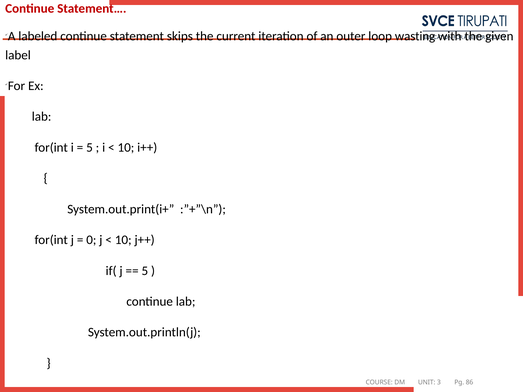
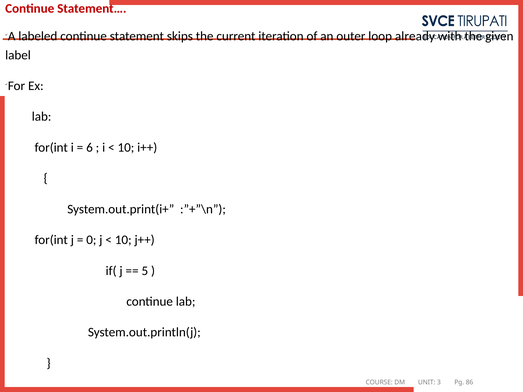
wasting: wasting -> already
5 at (89, 148): 5 -> 6
